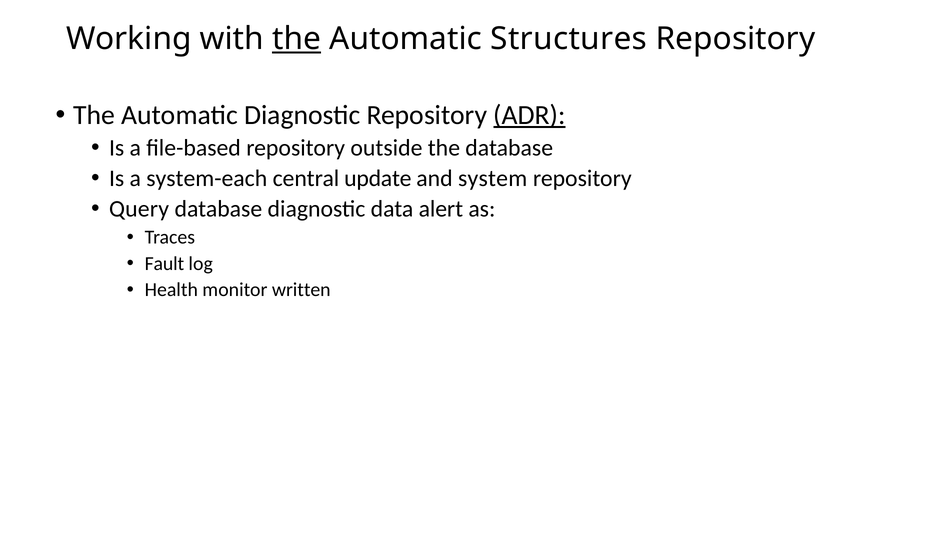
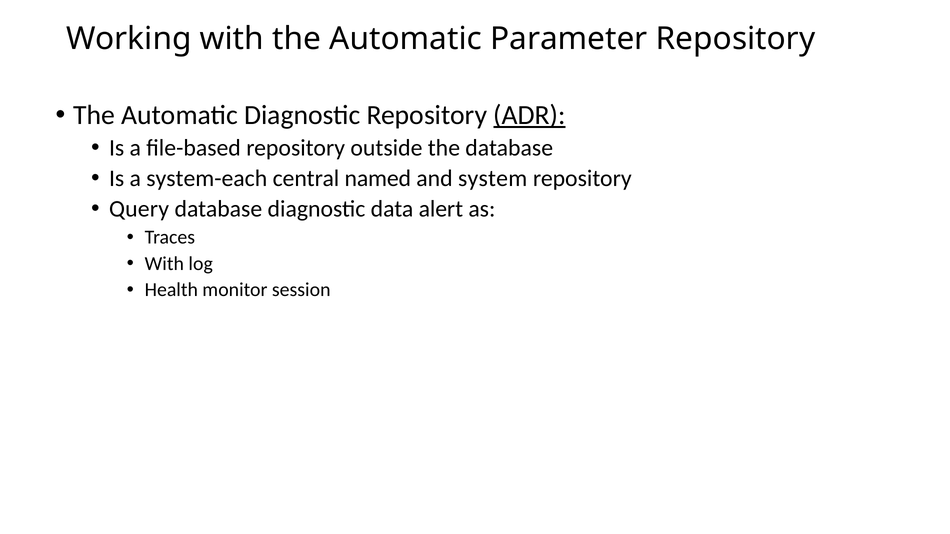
the at (297, 39) underline: present -> none
Structures: Structures -> Parameter
update: update -> named
Fault at (164, 264): Fault -> With
written: written -> session
